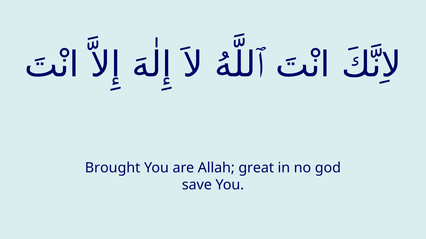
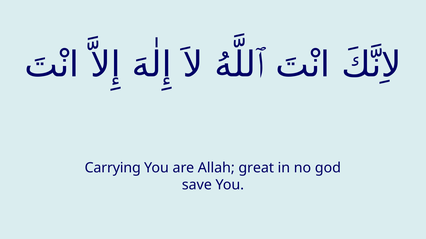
Brought: Brought -> Carrying
